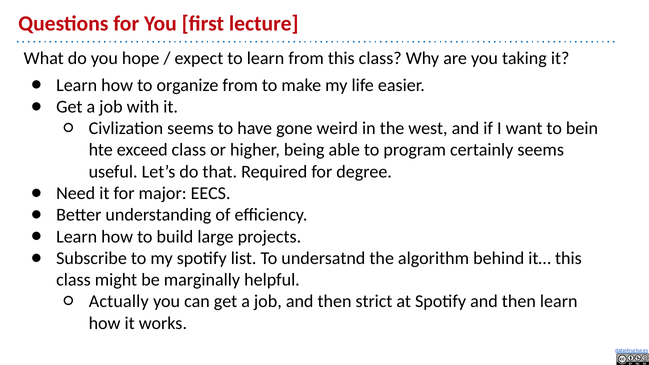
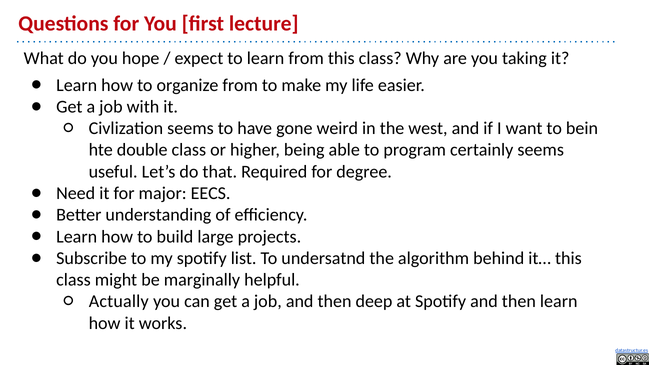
exceed: exceed -> double
strict: strict -> deep
